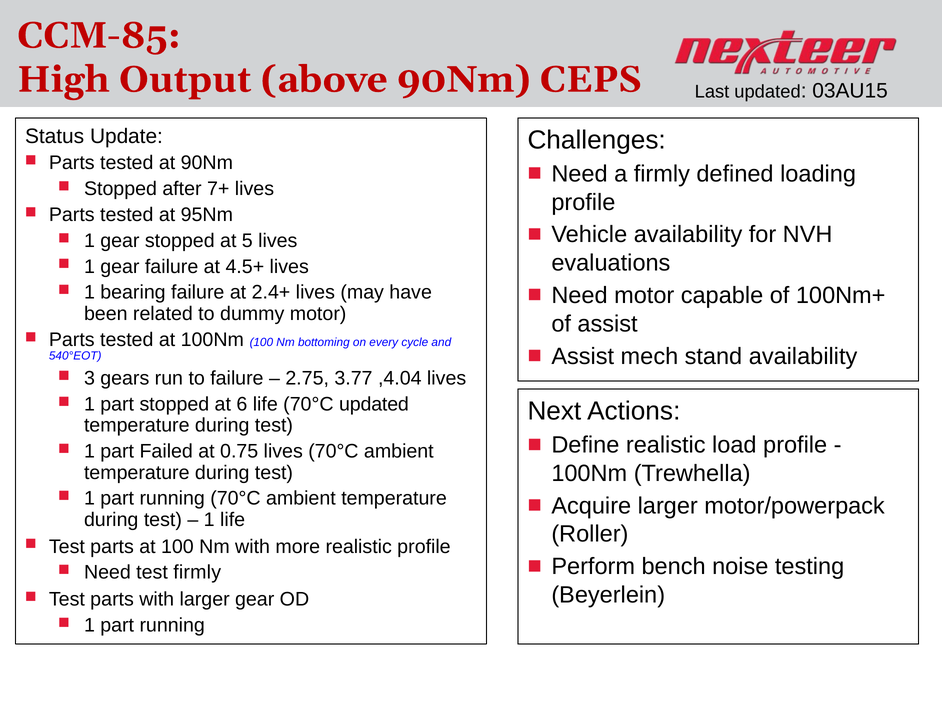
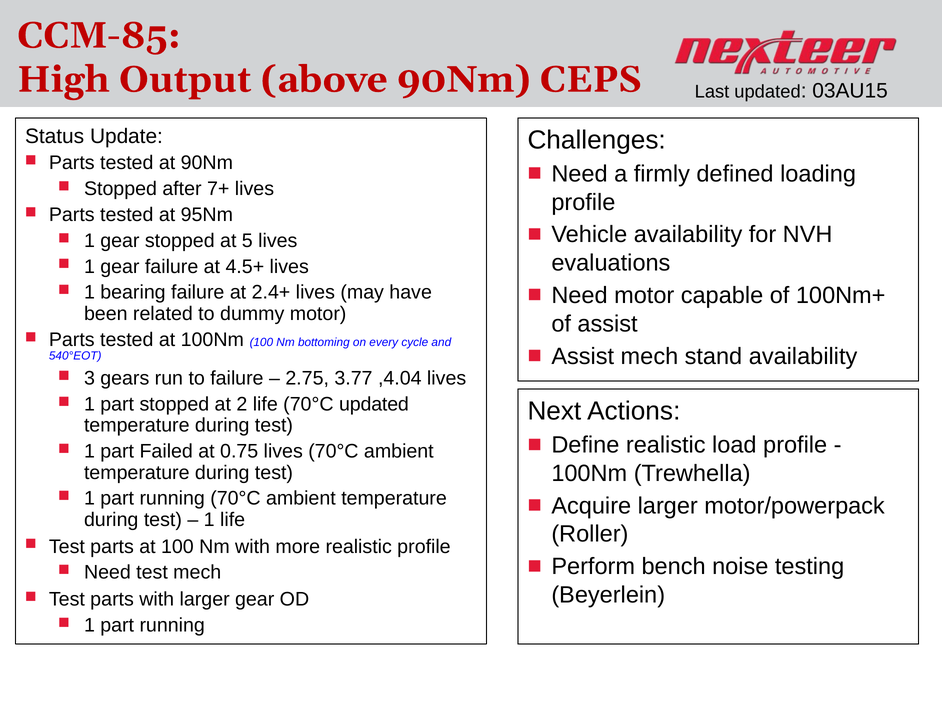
6: 6 -> 2
test firmly: firmly -> mech
